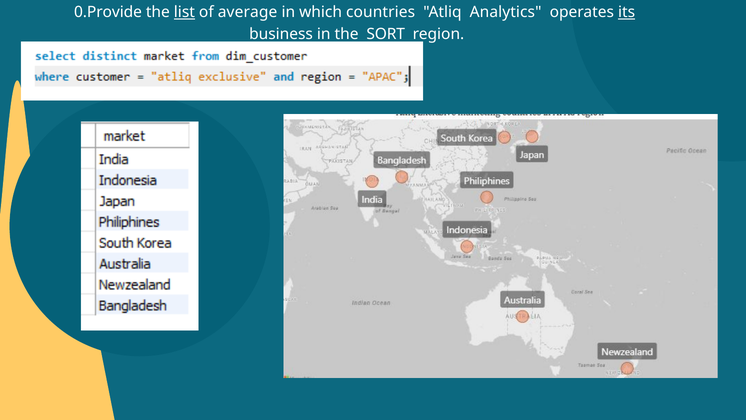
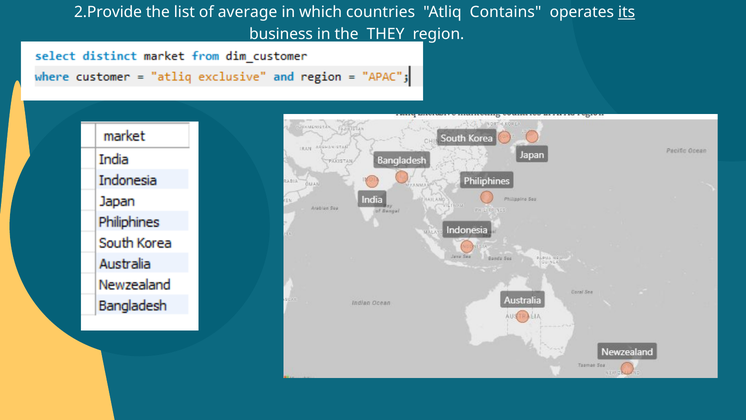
0.Provide: 0.Provide -> 2.Provide
list underline: present -> none
Analytics: Analytics -> Contains
SORT: SORT -> THEY
